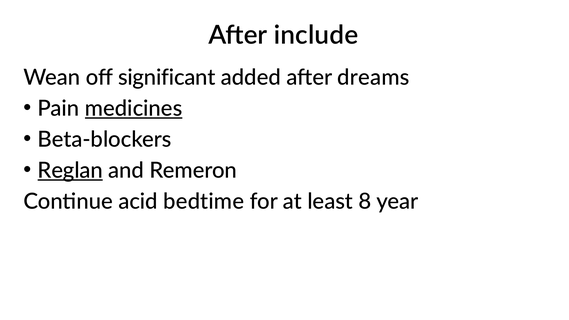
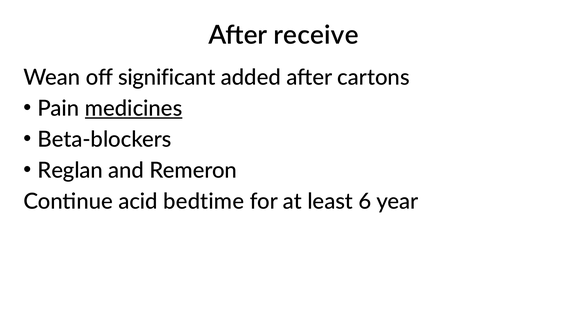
include: include -> receive
dreams: dreams -> cartons
Reglan underline: present -> none
8: 8 -> 6
